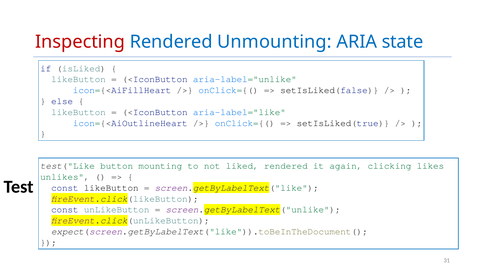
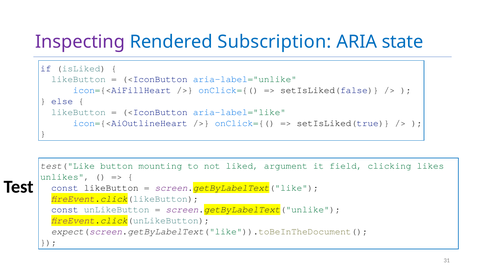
Inspecting colour: red -> purple
Unmounting: Unmounting -> Subscription
liked rendered: rendered -> argument
again: again -> field
